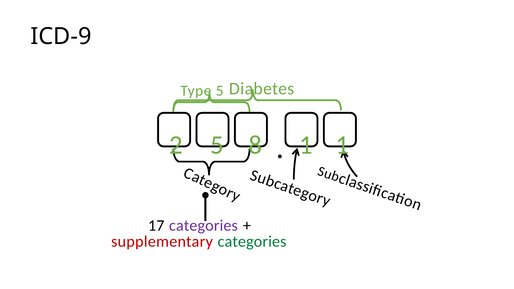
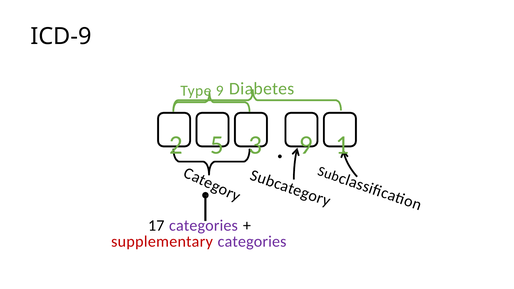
Type 5: 5 -> 9
8: 8 -> 3
1 at (306, 145): 1 -> 9
categories at (252, 242) colour: green -> purple
